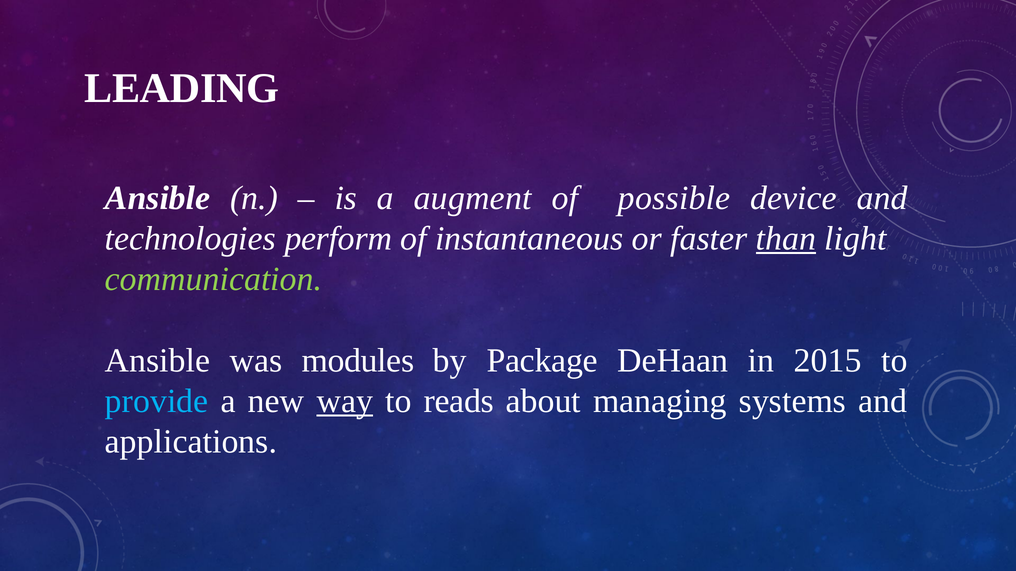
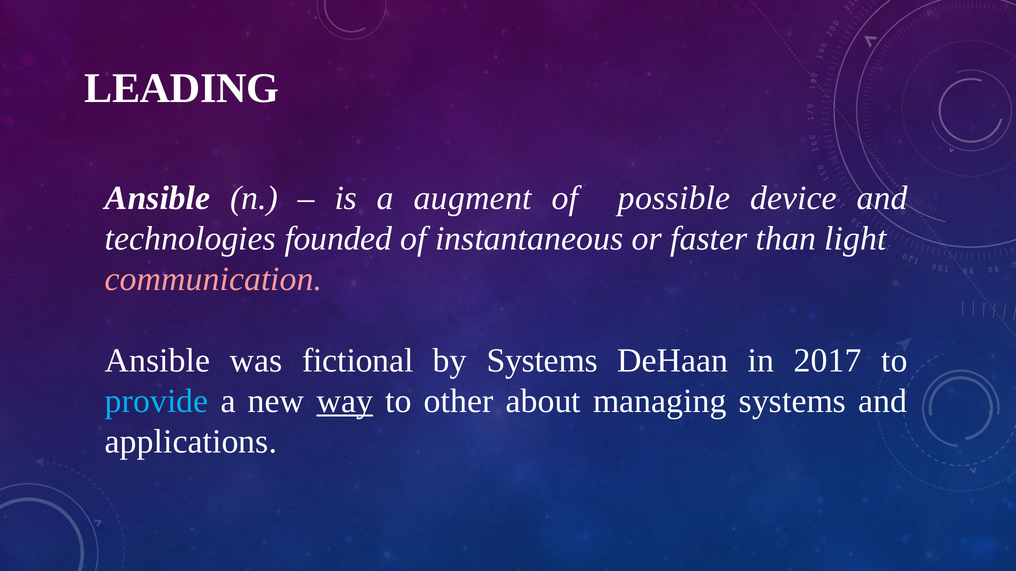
perform: perform -> founded
than underline: present -> none
communication colour: light green -> pink
modules: modules -> fictional
by Package: Package -> Systems
2015: 2015 -> 2017
reads: reads -> other
